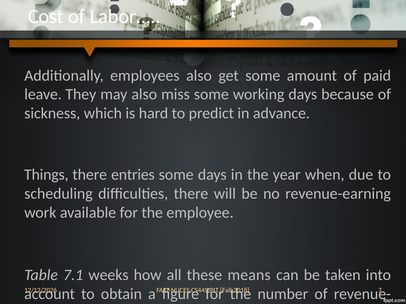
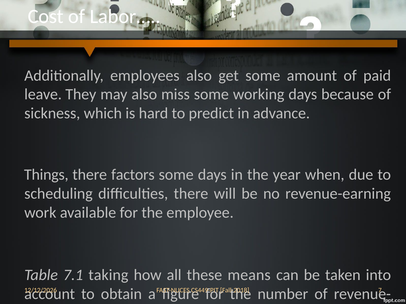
entries: entries -> factors
weeks: weeks -> taking
